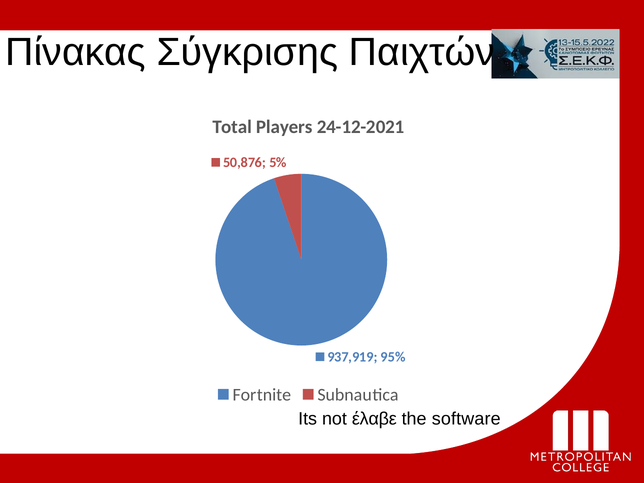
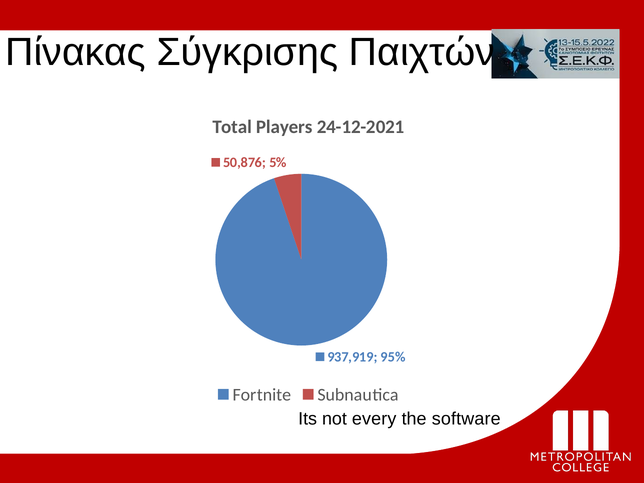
έλαβε: έλαβε -> every
